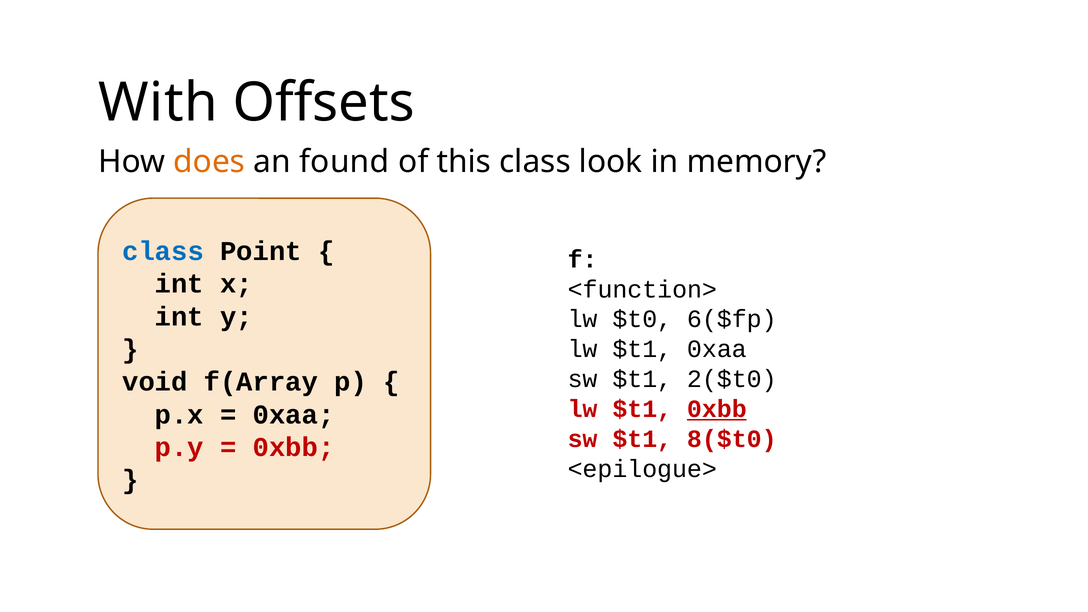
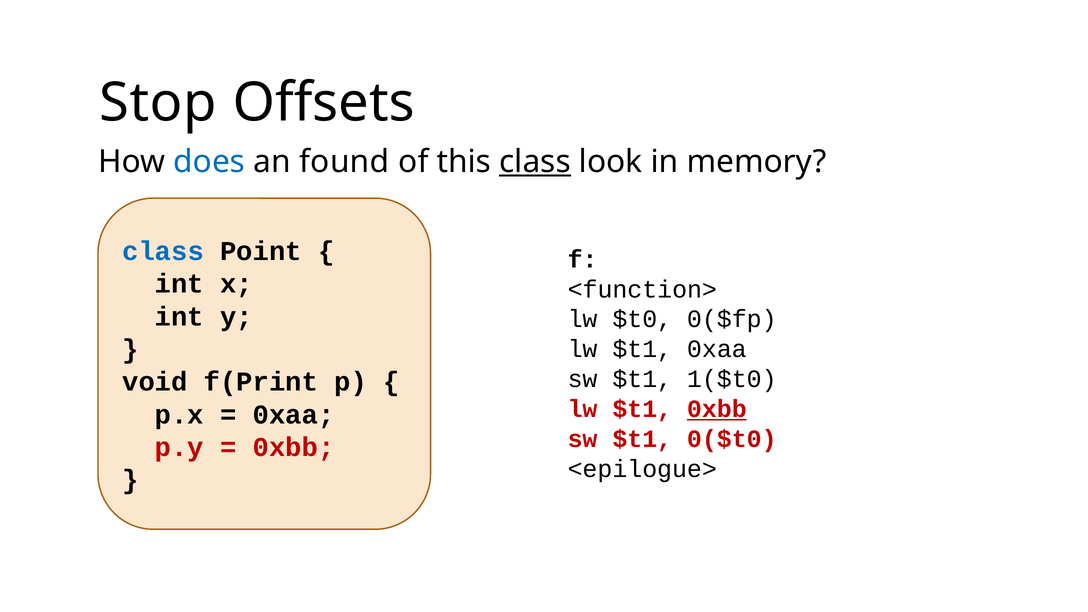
With: With -> Stop
does colour: orange -> blue
class at (535, 162) underline: none -> present
6($fp: 6($fp -> 0($fp
2($t0: 2($t0 -> 1($t0
f(Array: f(Array -> f(Print
8($t0: 8($t0 -> 0($t0
